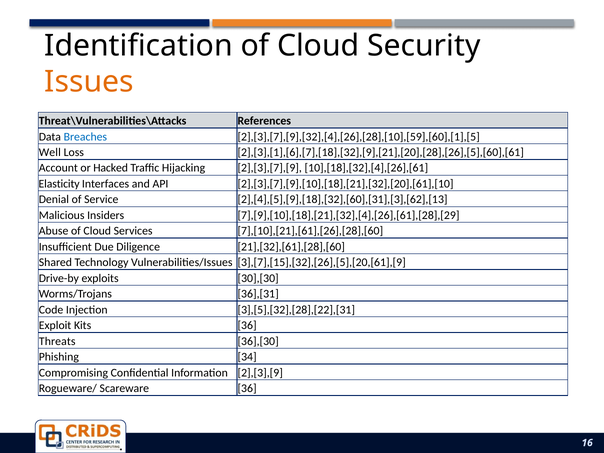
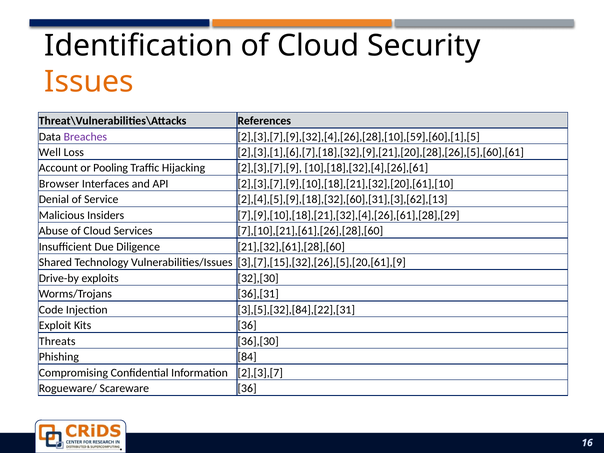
Breaches colour: blue -> purple
Hacked: Hacked -> Pooling
Elasticity: Elasticity -> Browser
30],[30: 30],[30 -> 32],[30
3],[5],[32],[28],[22],[31: 3],[5],[32],[28],[22],[31 -> 3],[5],[32],[84],[22],[31
34: 34 -> 84
2],[3],[9: 2],[3],[9 -> 2],[3],[7
